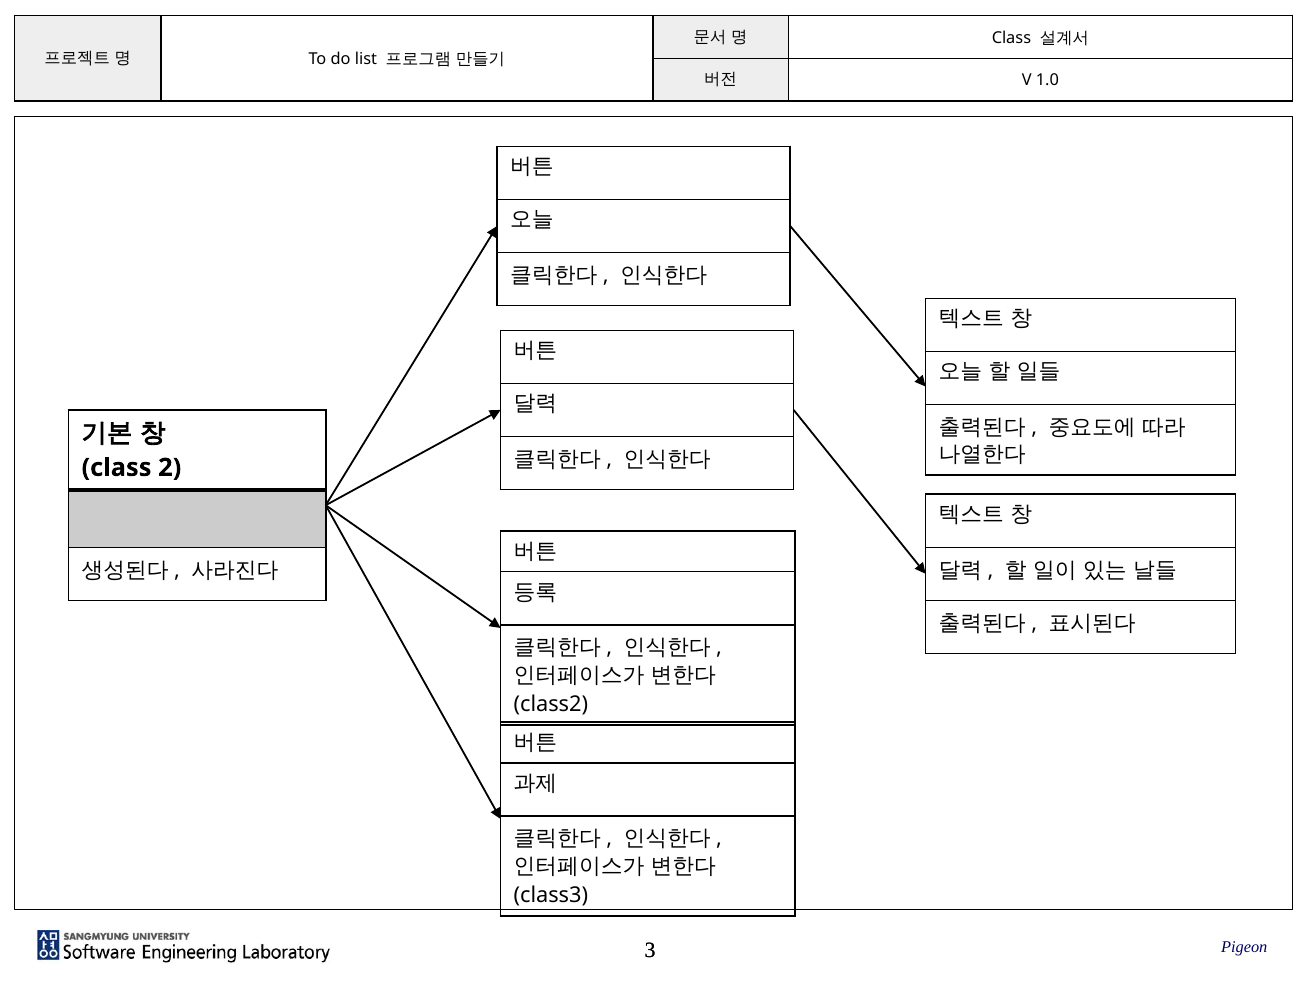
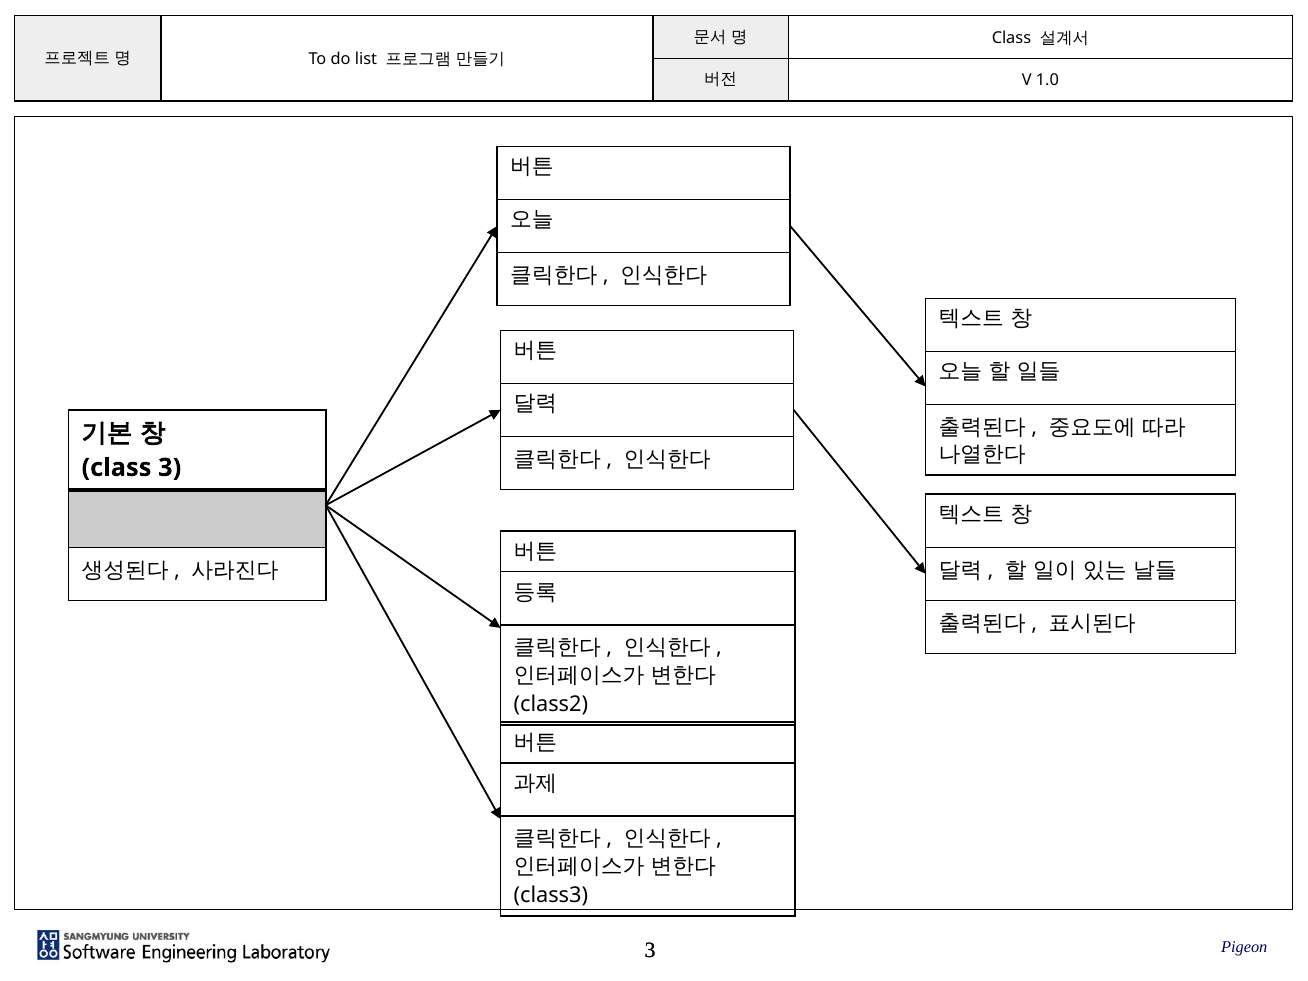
2: 2 -> 3
